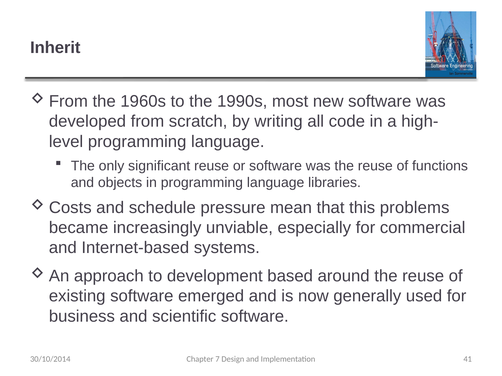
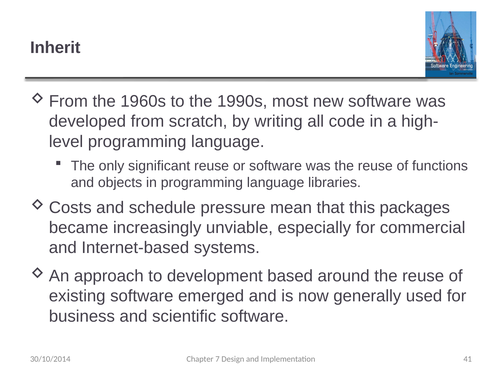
problems: problems -> packages
